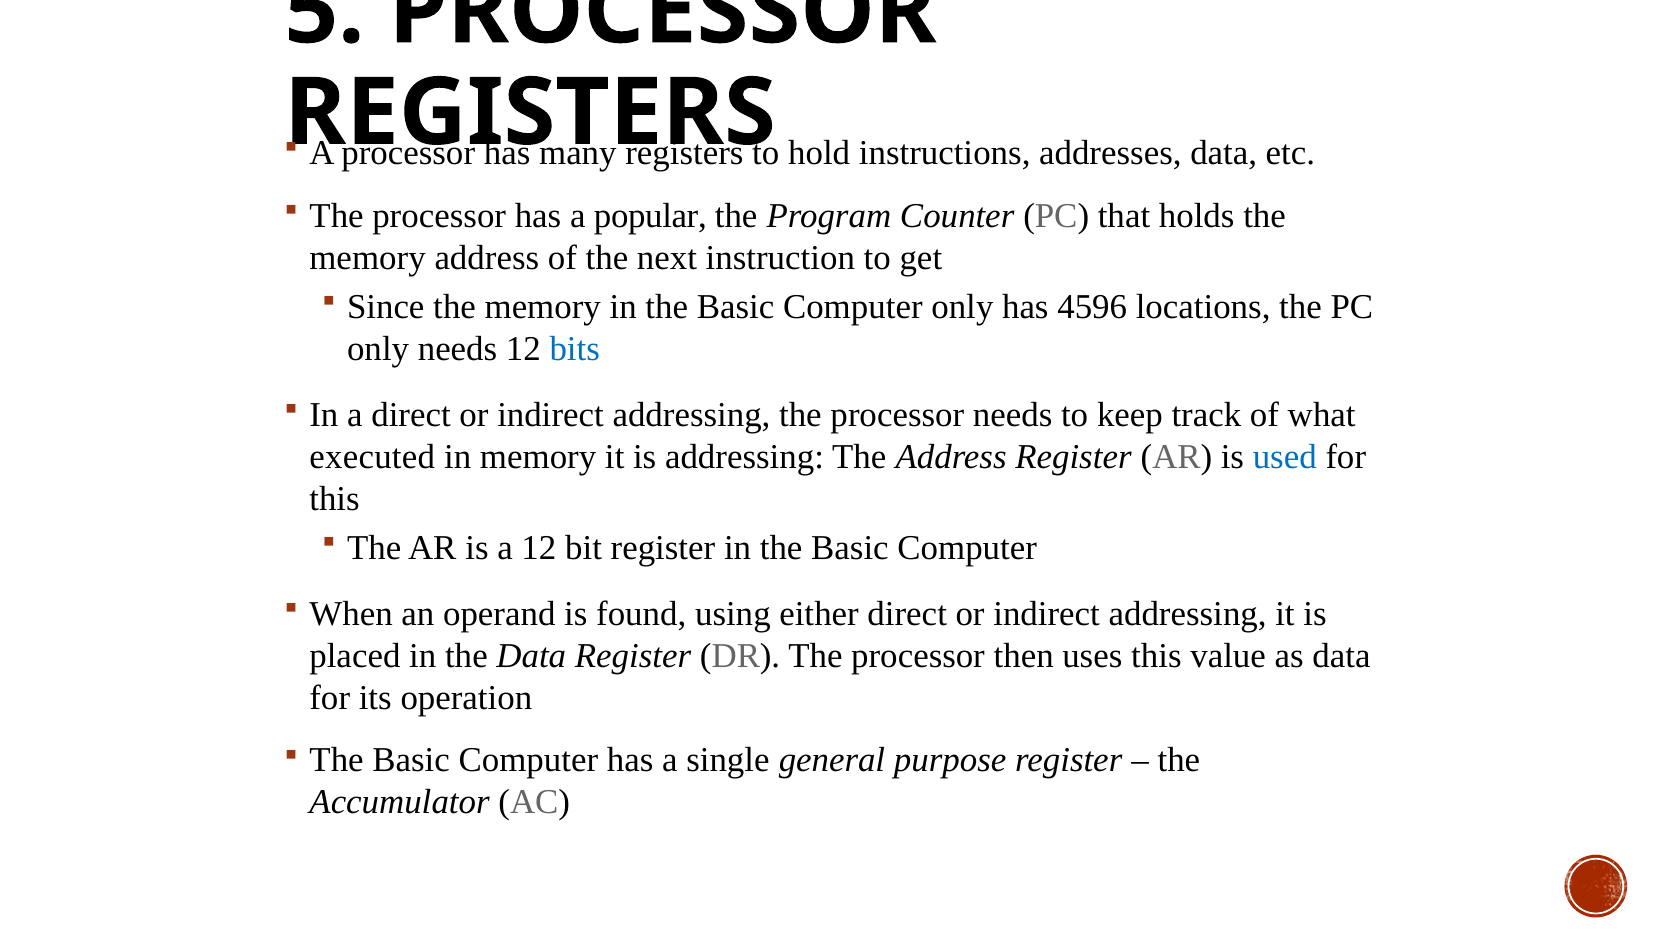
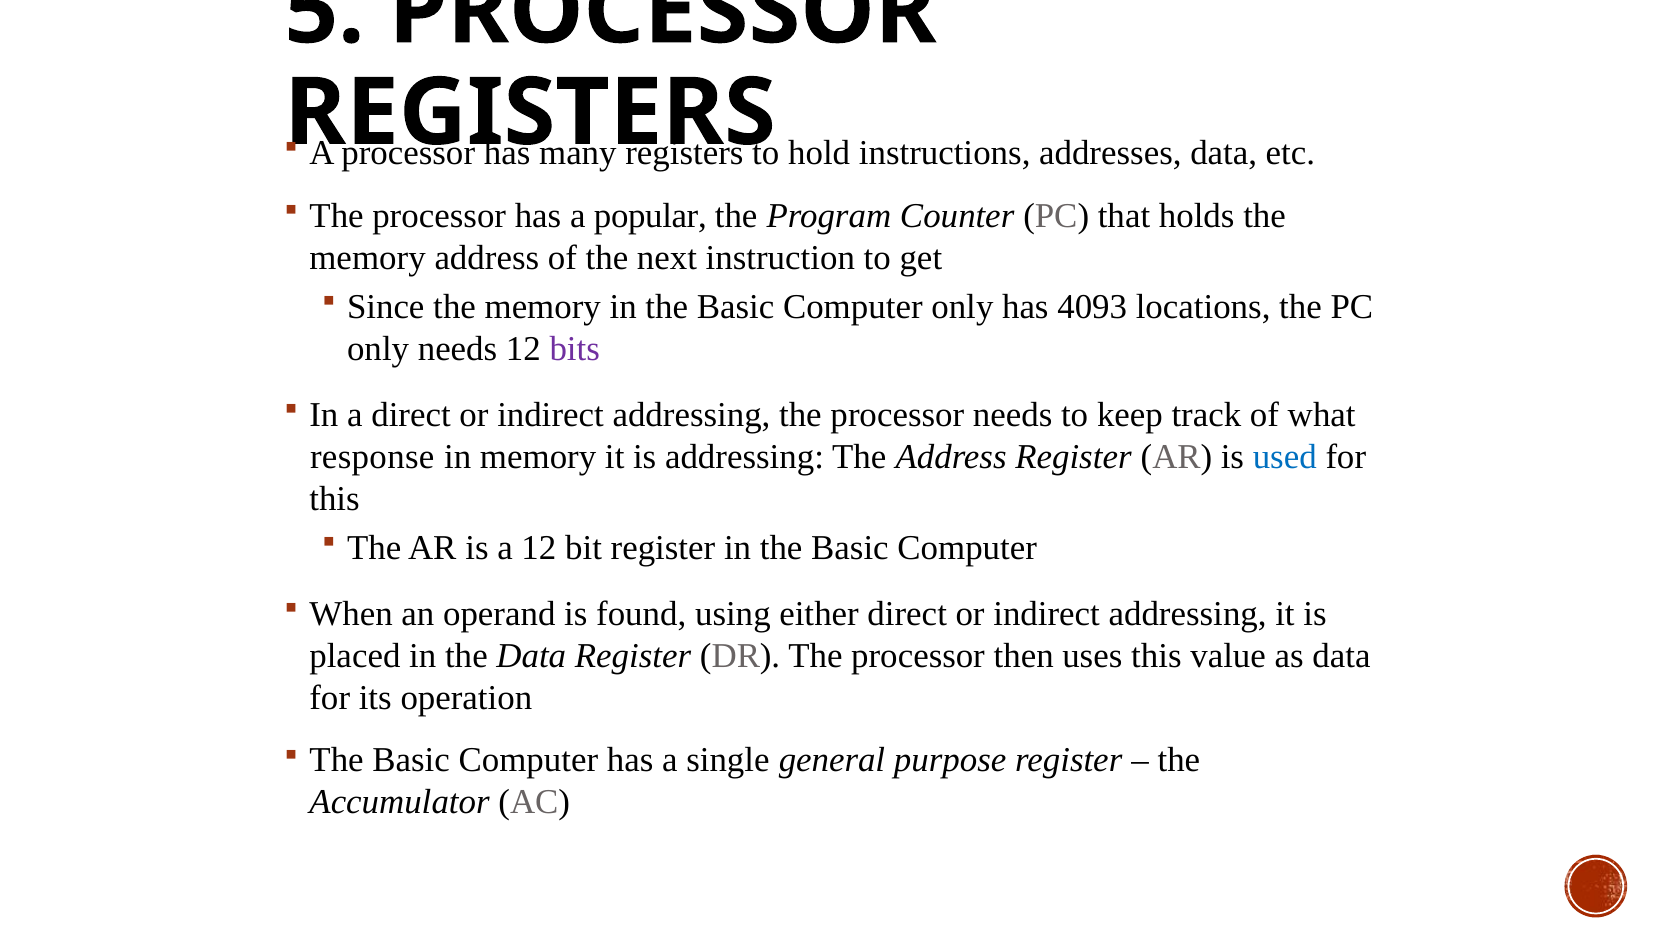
4596: 4596 -> 4093
bits colour: blue -> purple
executed: executed -> response
